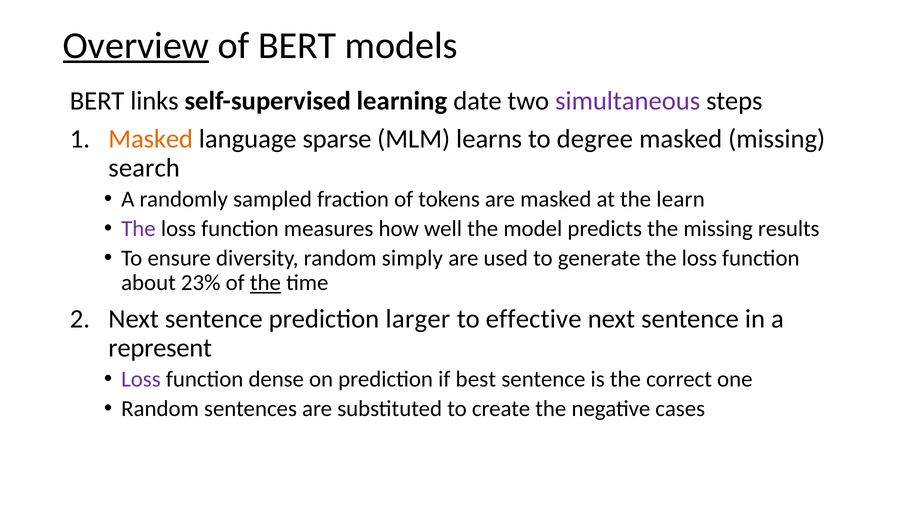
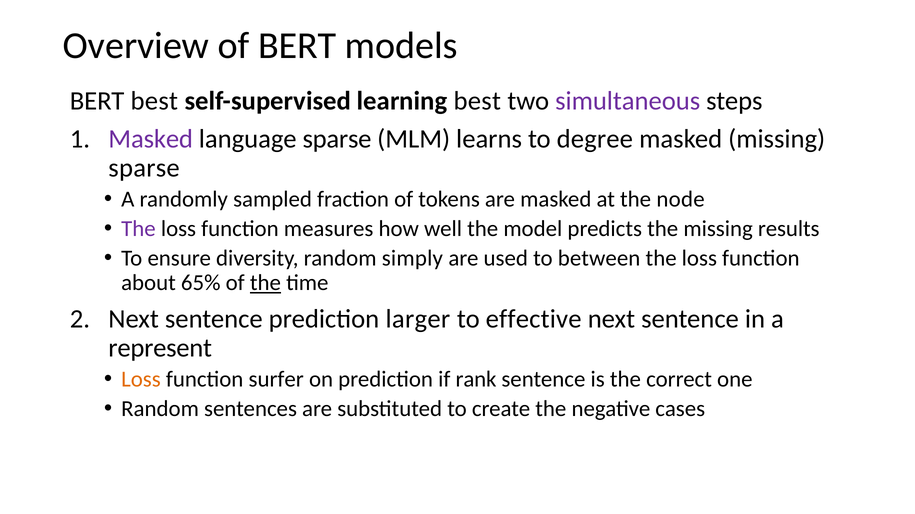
Overview underline: present -> none
BERT links: links -> best
learning date: date -> best
Masked at (151, 139) colour: orange -> purple
search at (144, 168): search -> sparse
learn: learn -> node
generate: generate -> between
23%: 23% -> 65%
Loss at (141, 380) colour: purple -> orange
dense: dense -> surfer
best: best -> rank
